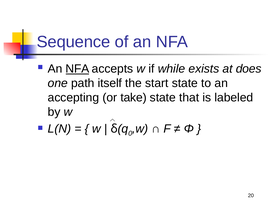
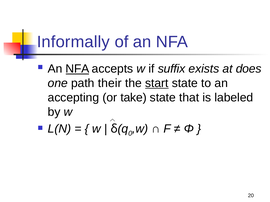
Sequence: Sequence -> Informally
while: while -> suffix
itself: itself -> their
start underline: none -> present
